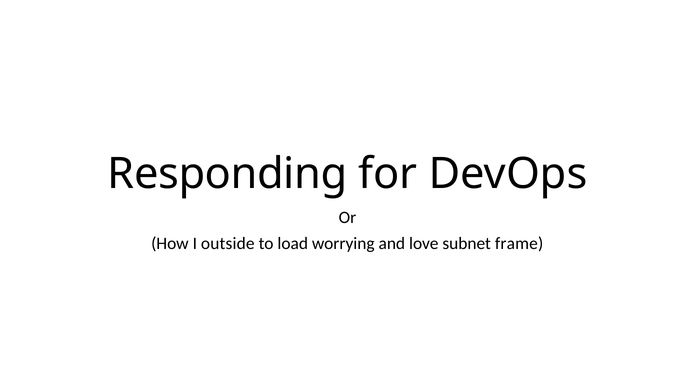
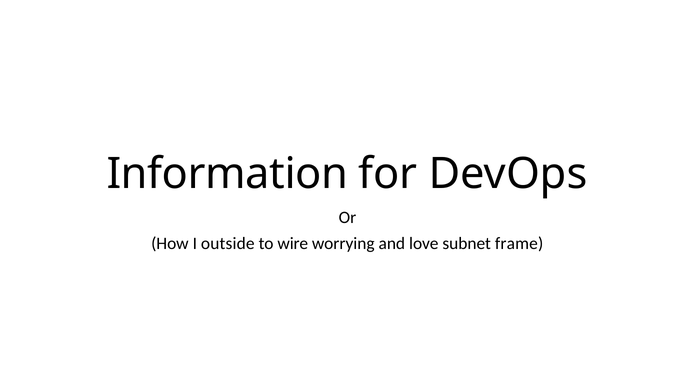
Responding: Responding -> Information
load: load -> wire
